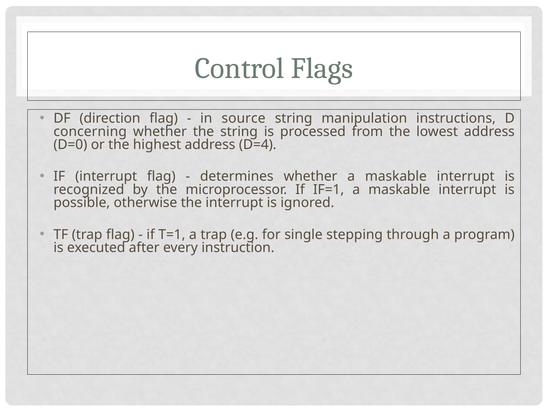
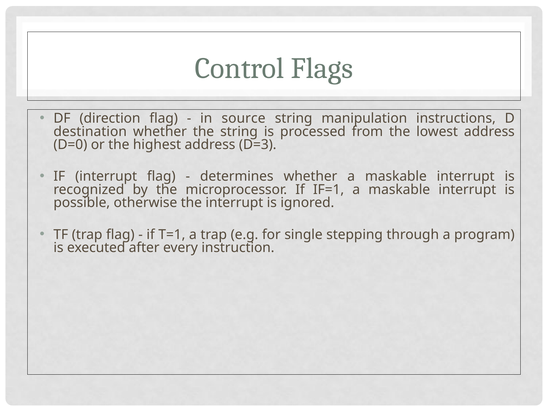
concerning: concerning -> destination
D=4: D=4 -> D=3
